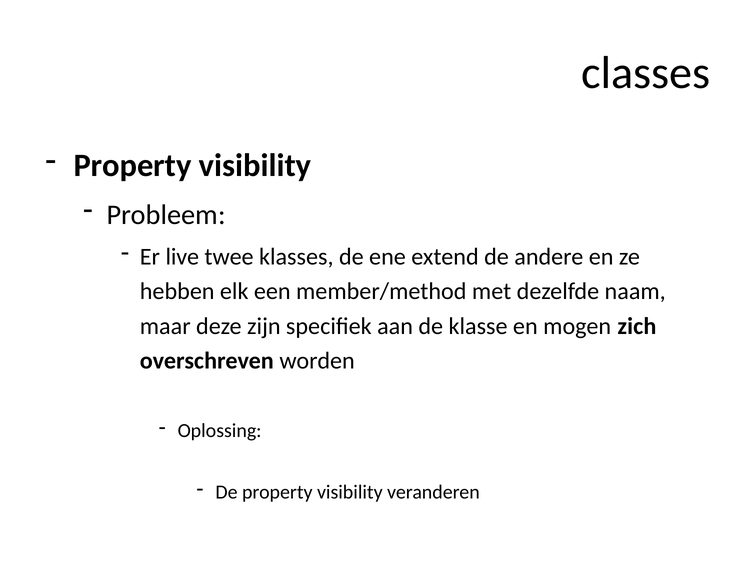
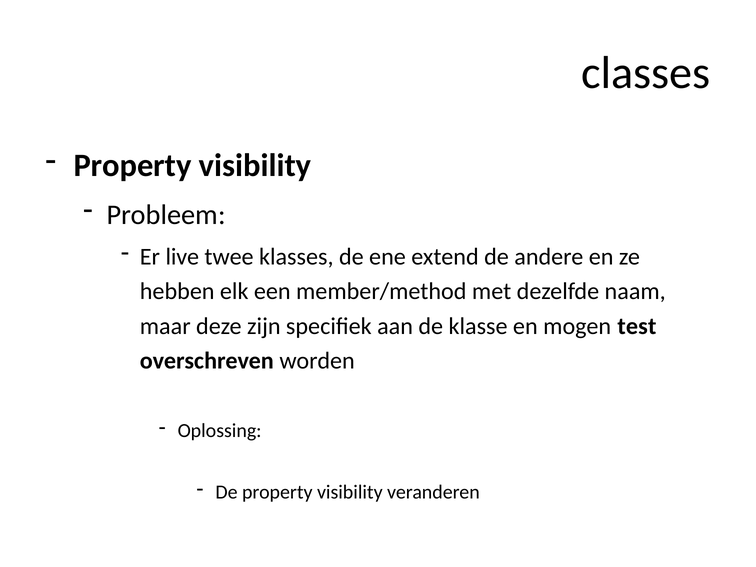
zich: zich -> test
